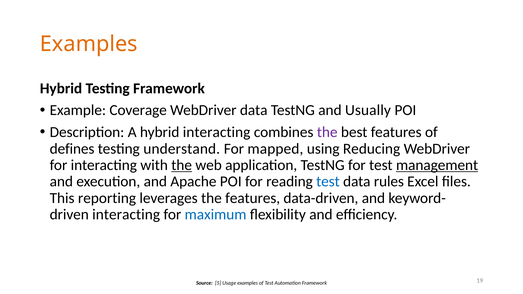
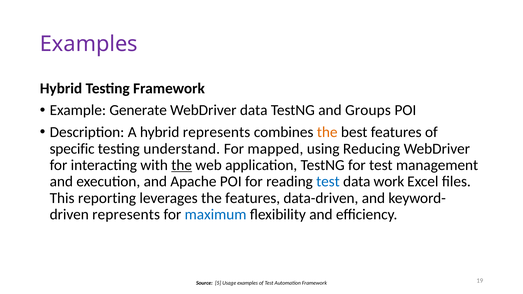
Examples at (89, 44) colour: orange -> purple
Coverage: Coverage -> Generate
Usually: Usually -> Groups
hybrid interacting: interacting -> represents
the at (327, 132) colour: purple -> orange
defines: defines -> specific
management underline: present -> none
rules: rules -> work
interacting at (126, 215): interacting -> represents
